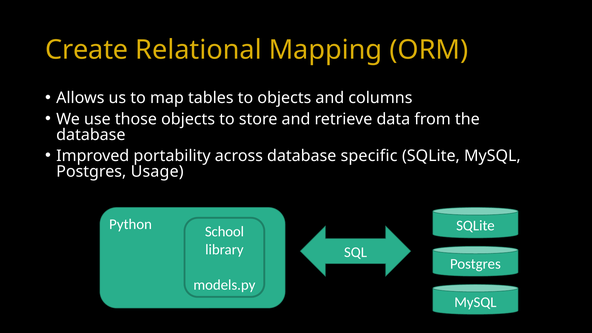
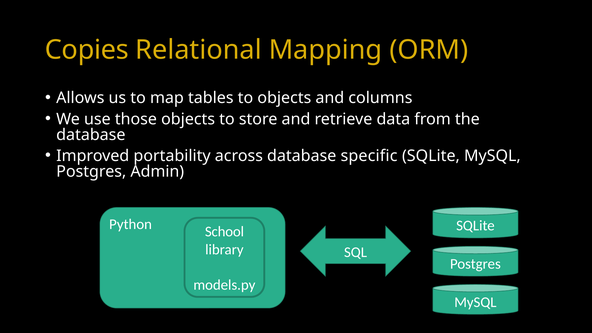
Create: Create -> Copies
Usage: Usage -> Admin
